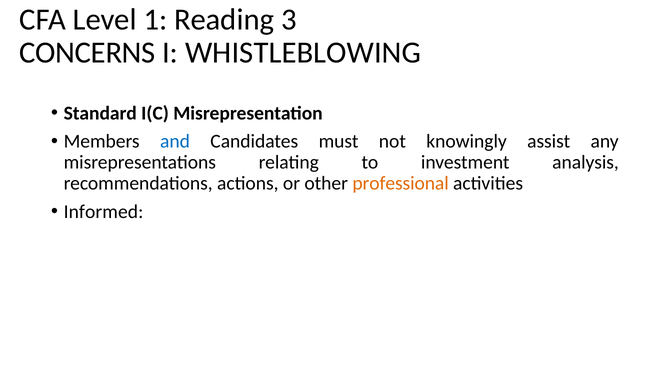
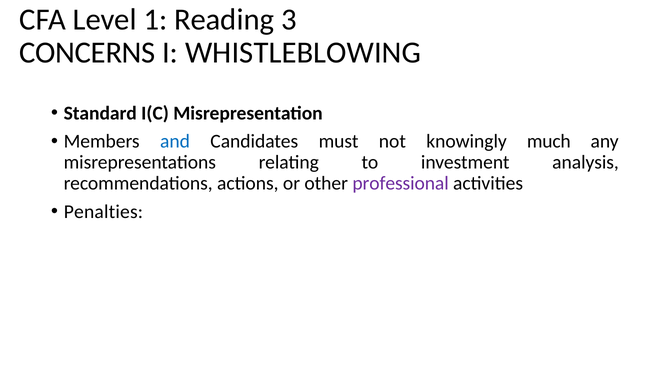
assist: assist -> much
professional colour: orange -> purple
Informed: Informed -> Penalties
